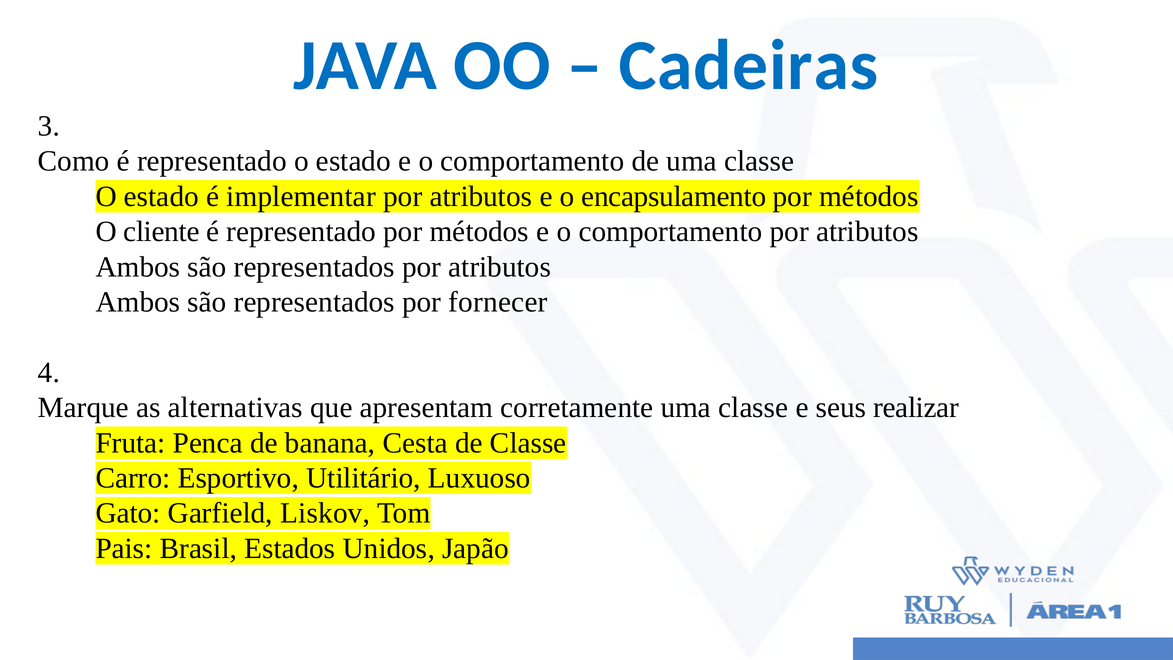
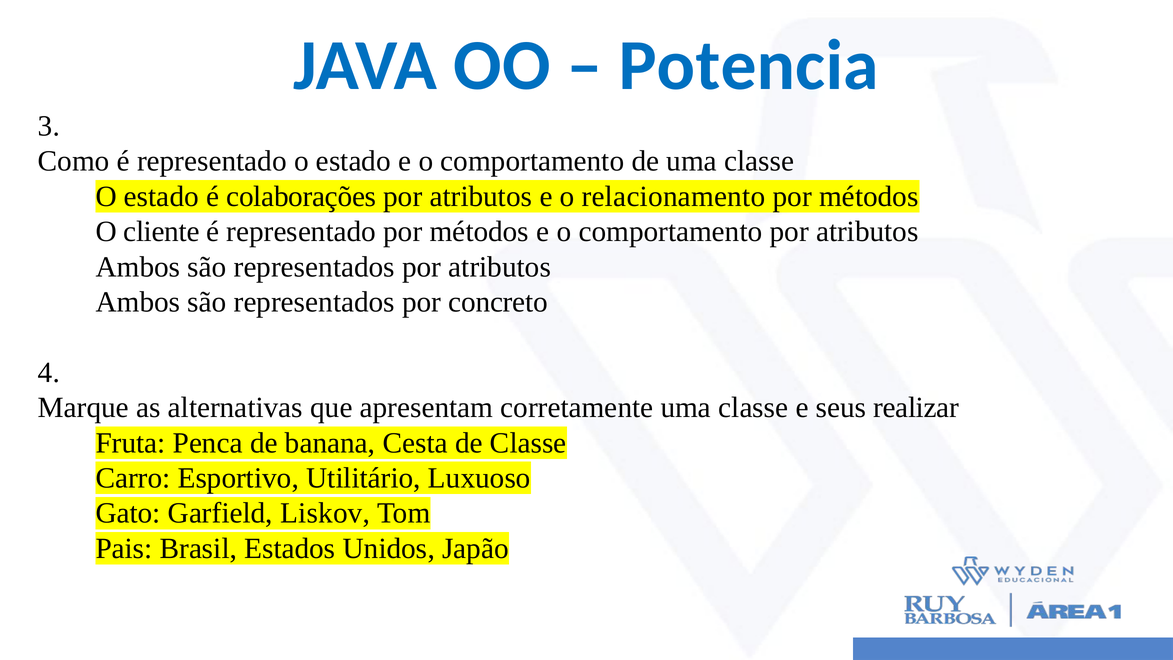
Cadeiras: Cadeiras -> Potencia
implementar: implementar -> colaborações
encapsulamento: encapsulamento -> relacionamento
fornecer: fornecer -> concreto
